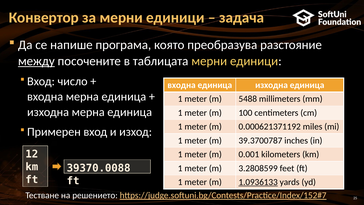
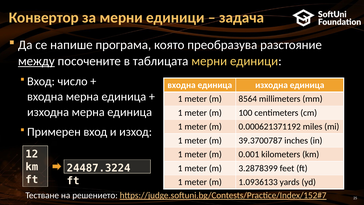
5488: 5488 -> 8564
39370.0088: 39370.0088 -> 24487.3224
3.2808599: 3.2808599 -> 3.2878399
1.0936133 underline: present -> none
